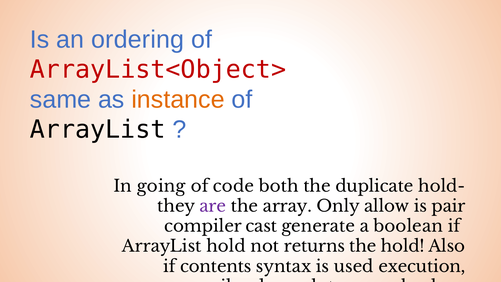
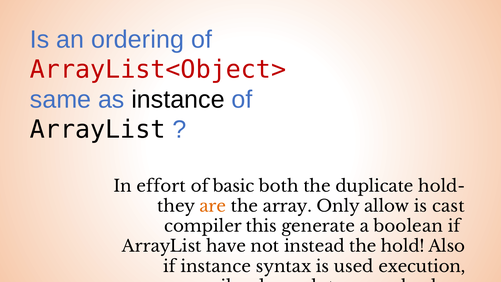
instance at (178, 100) colour: orange -> black
going: going -> effort
code: code -> basic
are colour: purple -> orange
pair: pair -> cast
cast: cast -> this
ArrayList hold: hold -> have
returns: returns -> instead
if contents: contents -> instance
